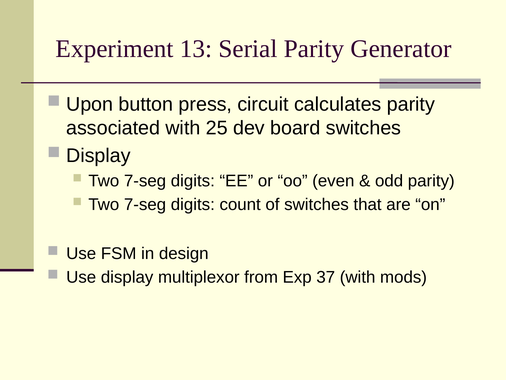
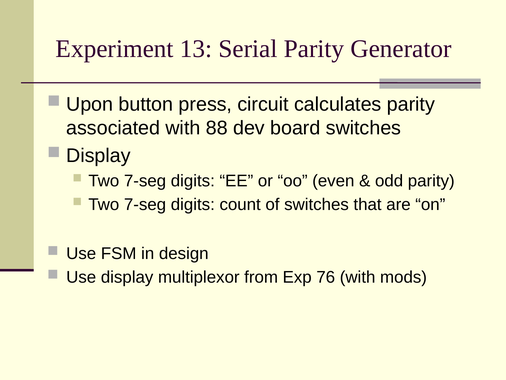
25: 25 -> 88
37: 37 -> 76
